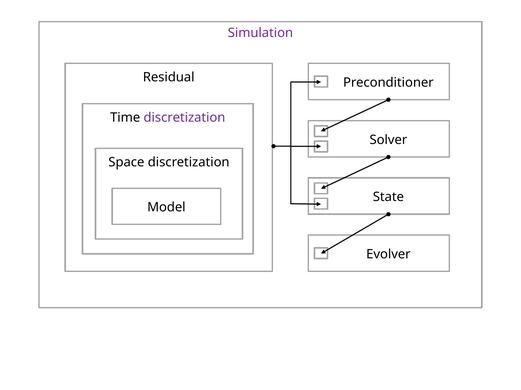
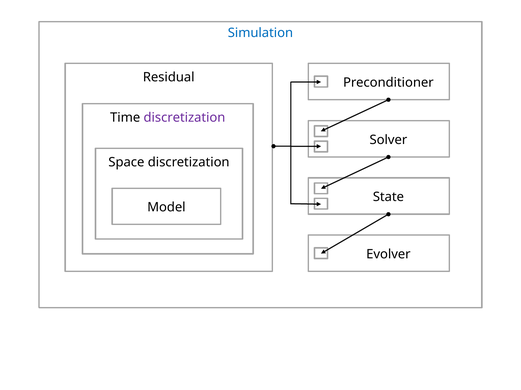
Simulation colour: purple -> blue
